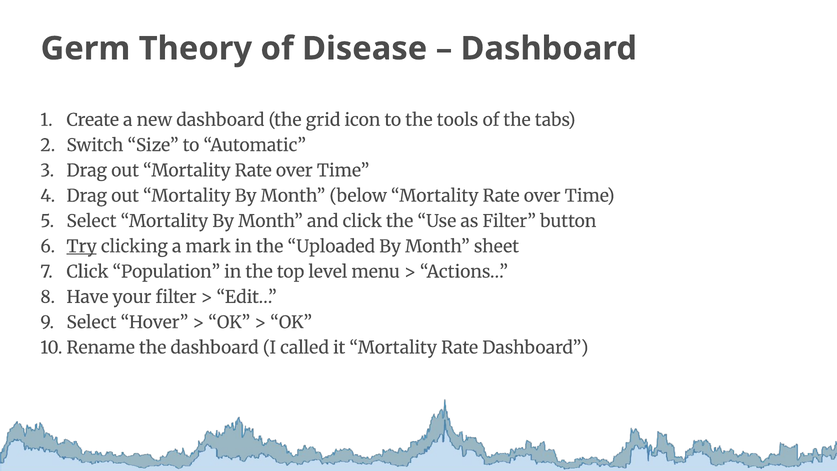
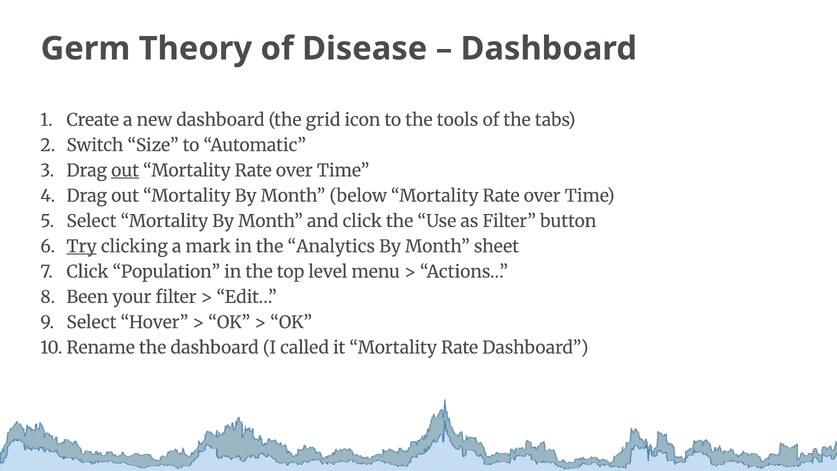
out at (125, 171) underline: none -> present
Uploaded: Uploaded -> Analytics
Have: Have -> Been
